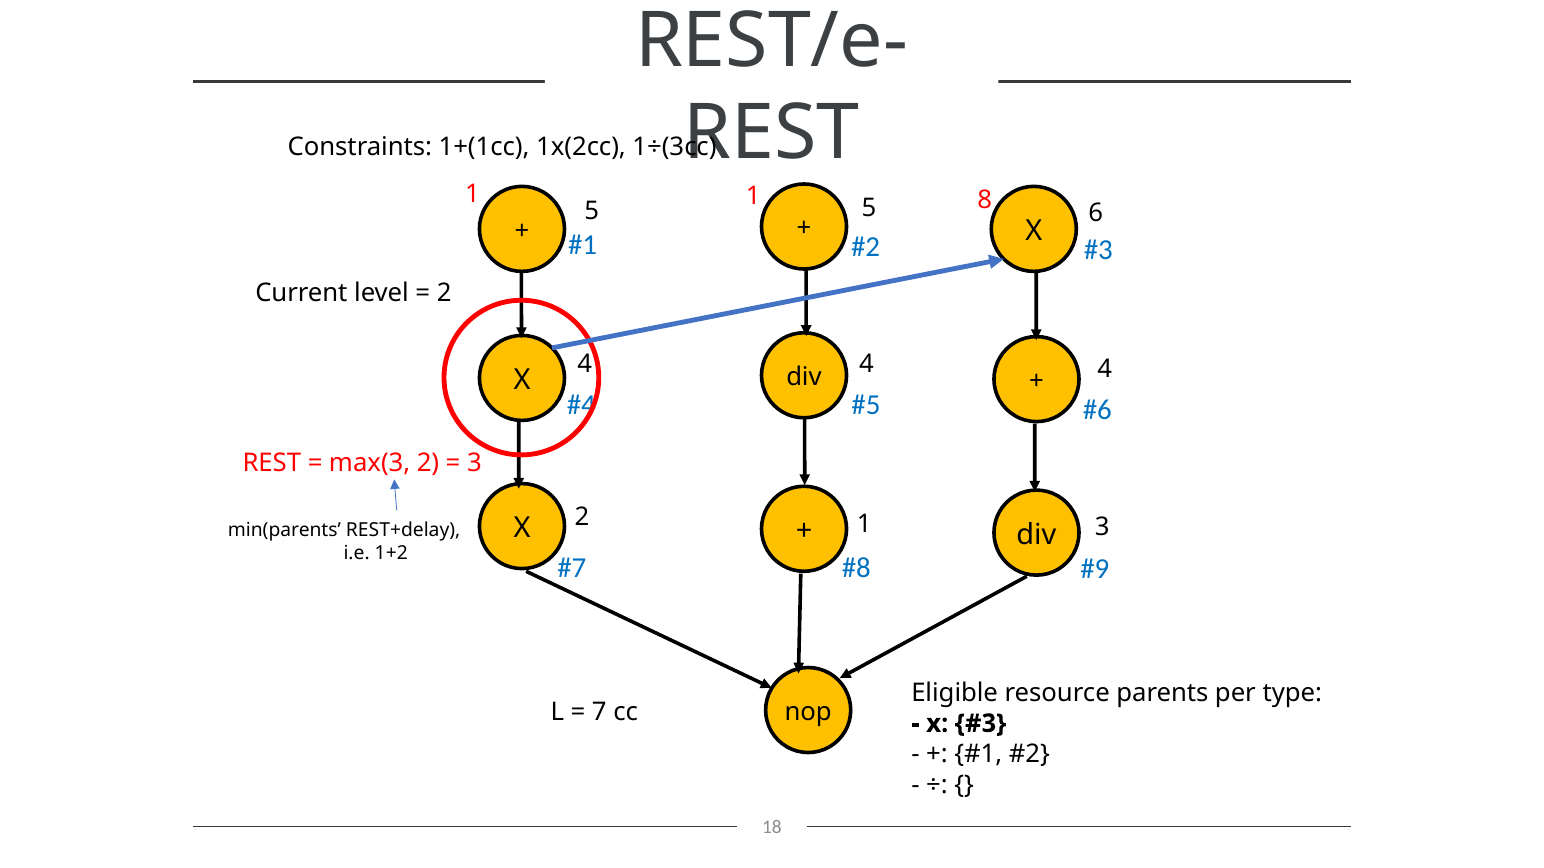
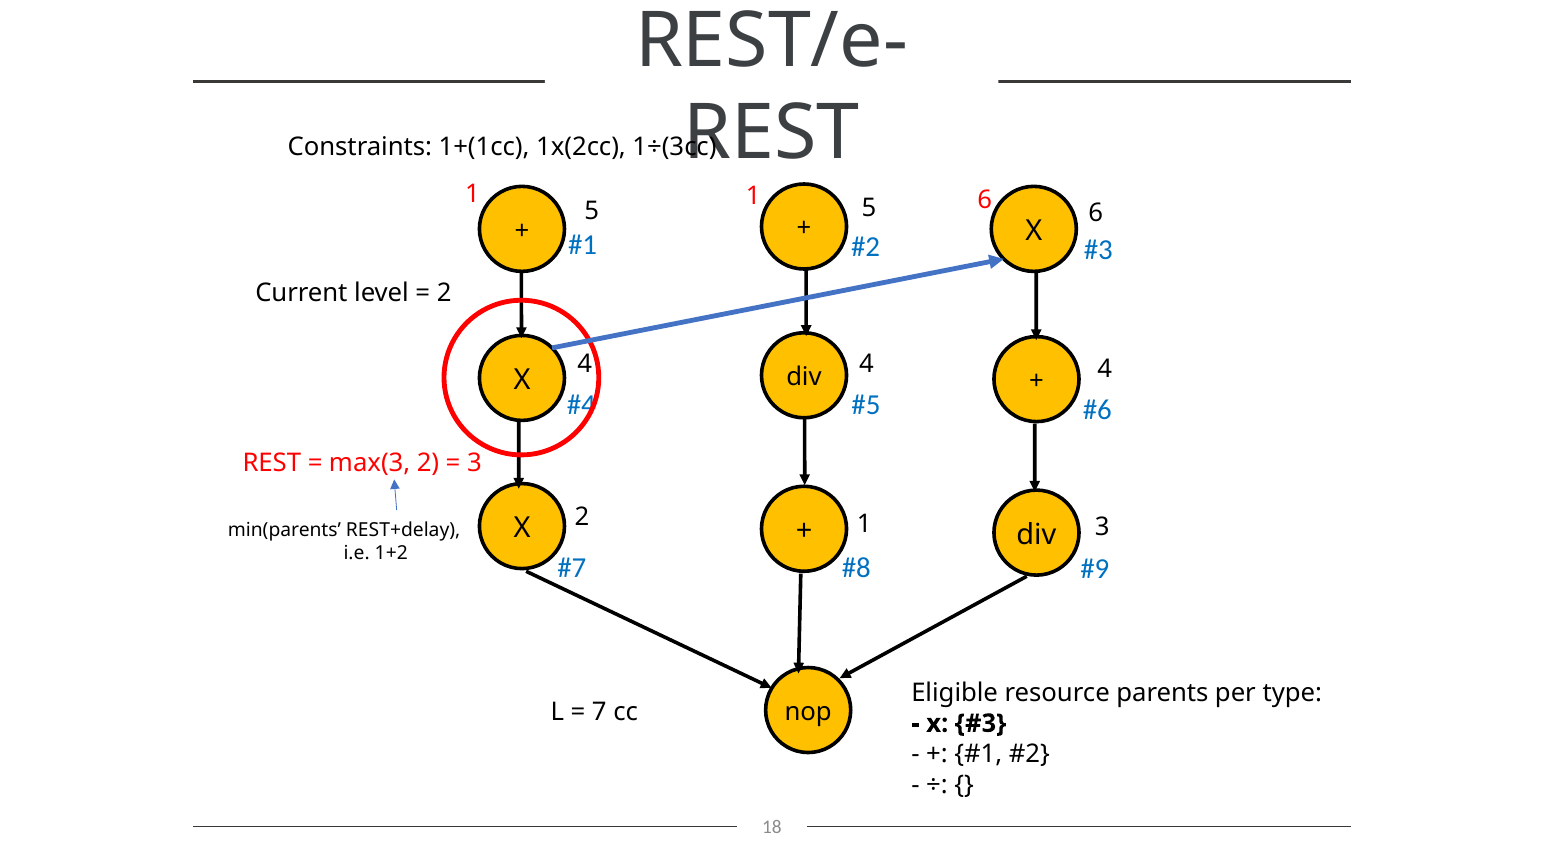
1 8: 8 -> 6
